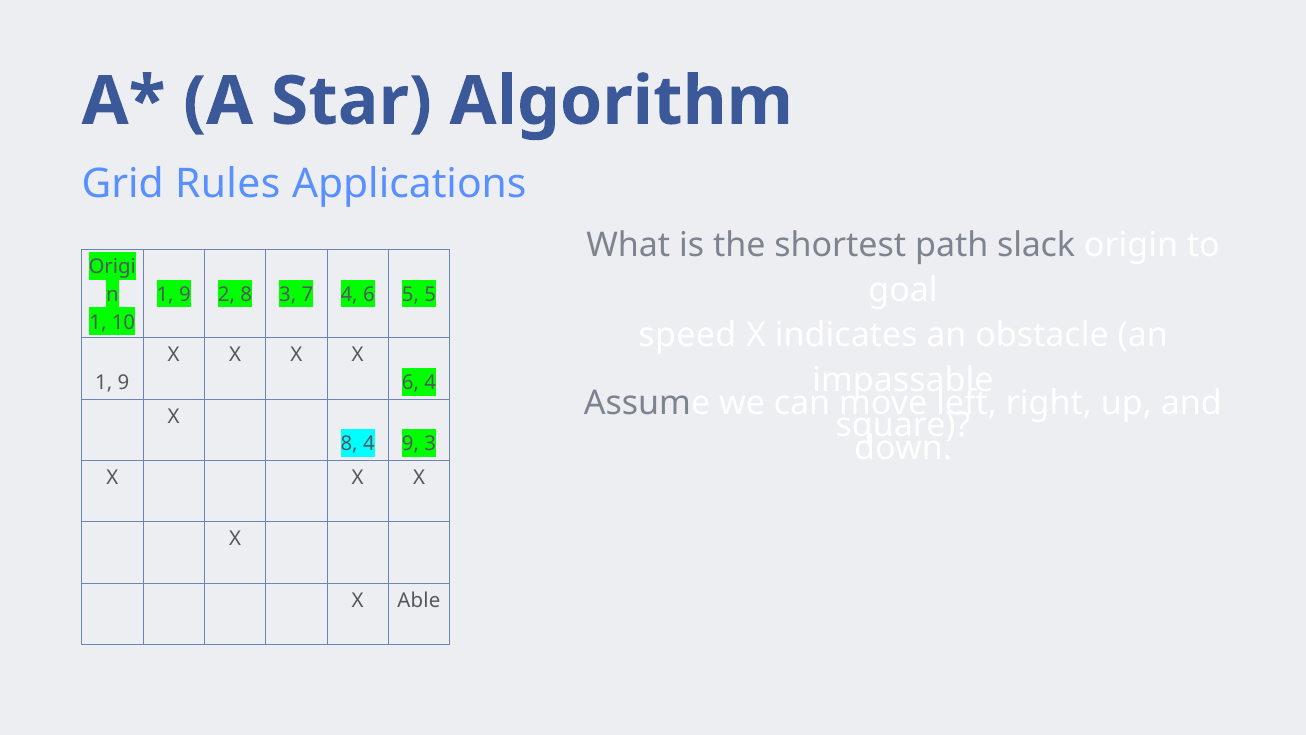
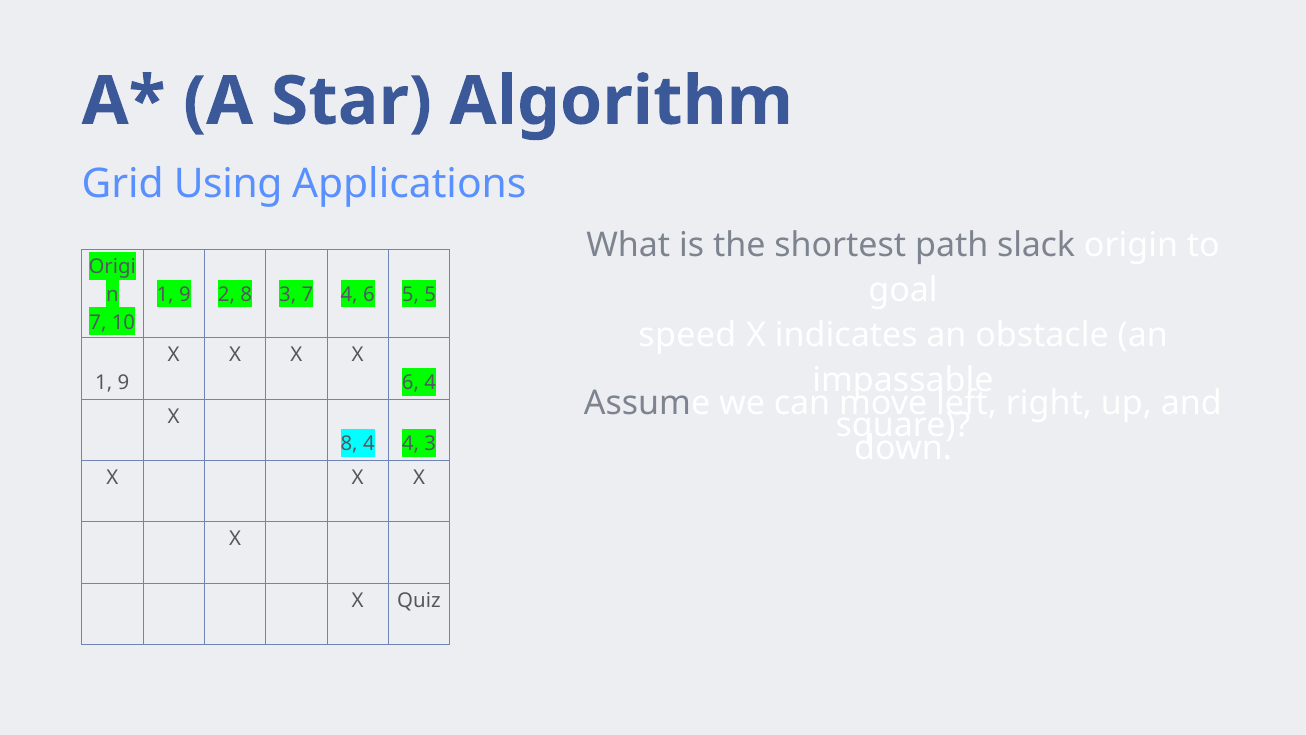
Rules: Rules -> Using
1 at (98, 322): 1 -> 7
4 9: 9 -> 4
Able: Able -> Quiz
